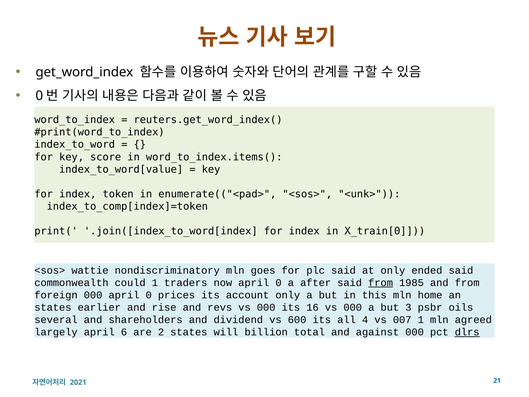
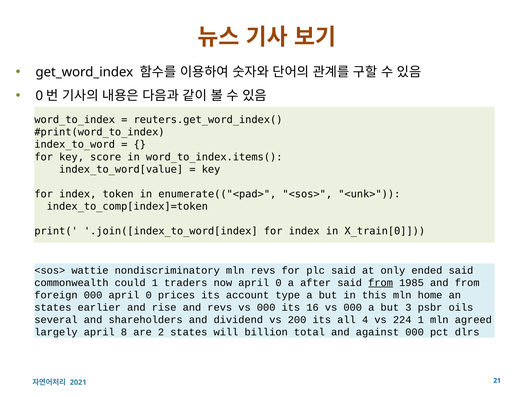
mln goes: goes -> revs
account only: only -> type
600: 600 -> 200
007: 007 -> 224
6: 6 -> 8
dlrs underline: present -> none
